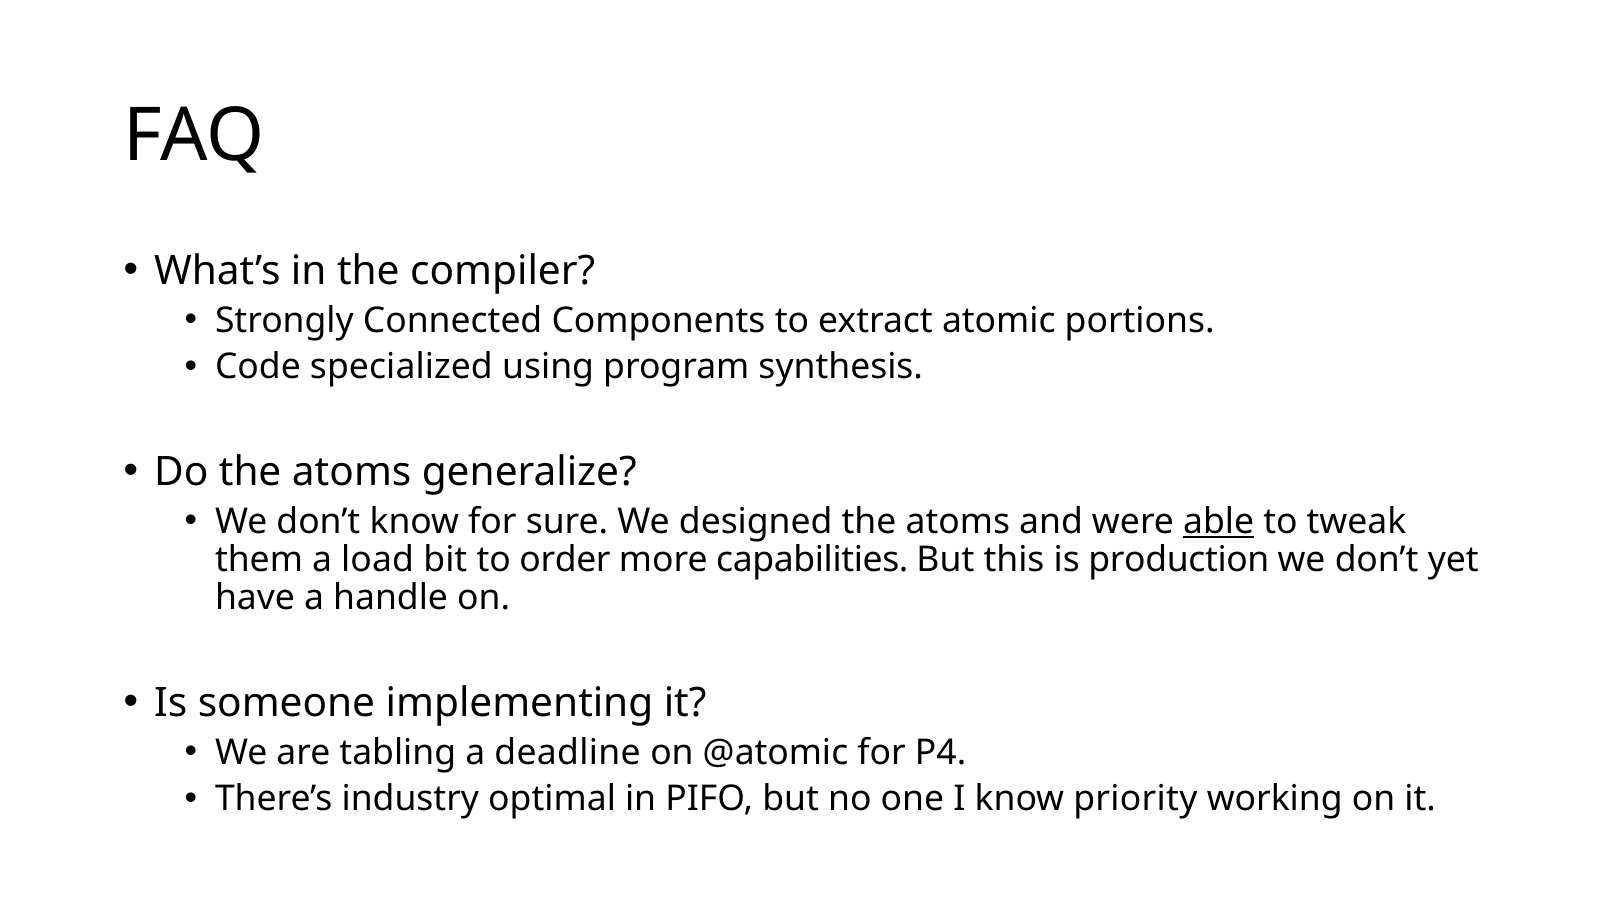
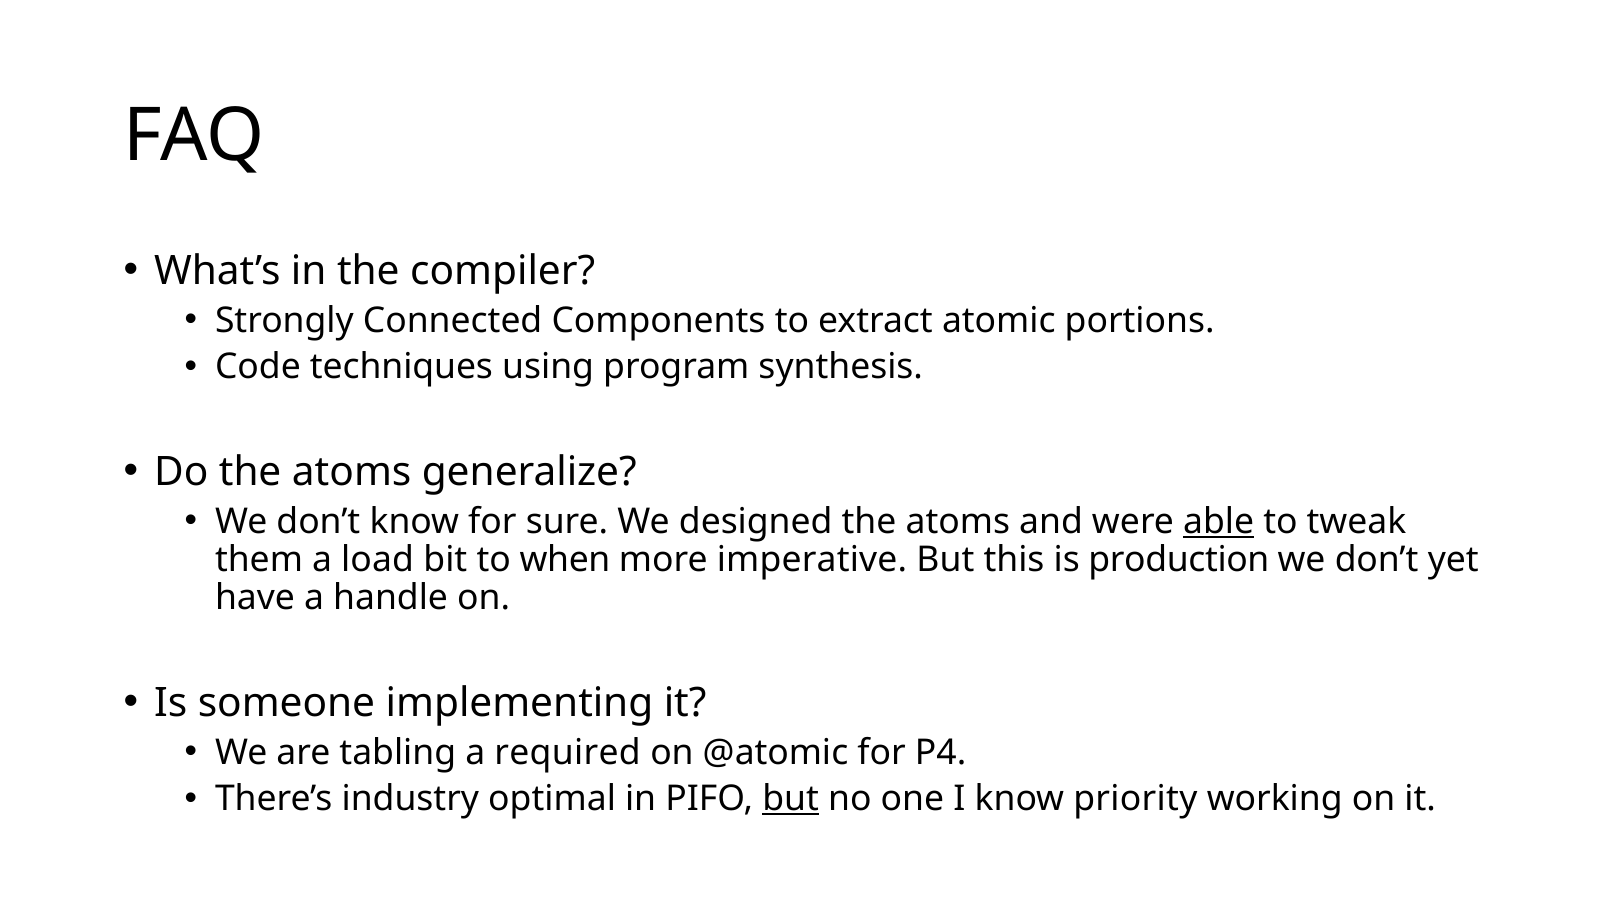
specialized: specialized -> techniques
order: order -> when
capabilities: capabilities -> imperative
deadline: deadline -> required
but at (791, 799) underline: none -> present
